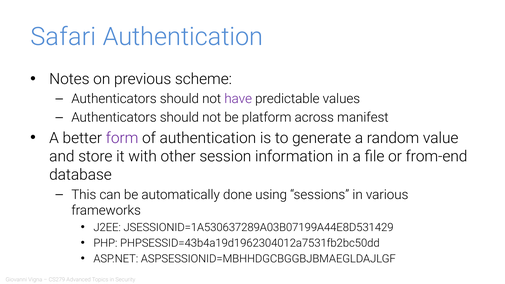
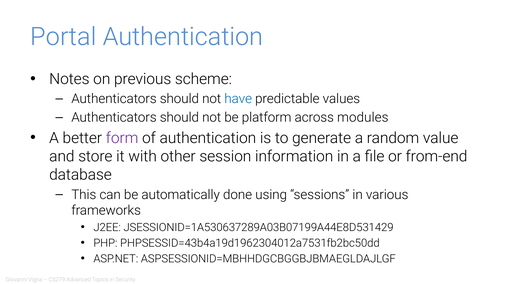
Safari: Safari -> Portal
have colour: purple -> blue
manifest: manifest -> modules
